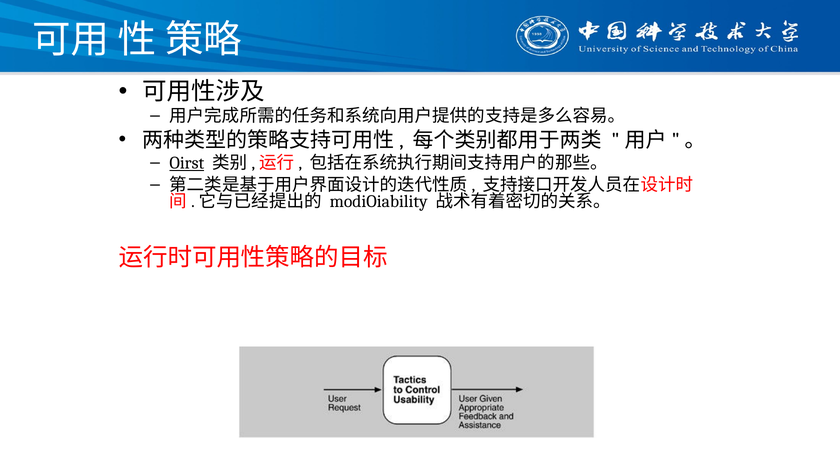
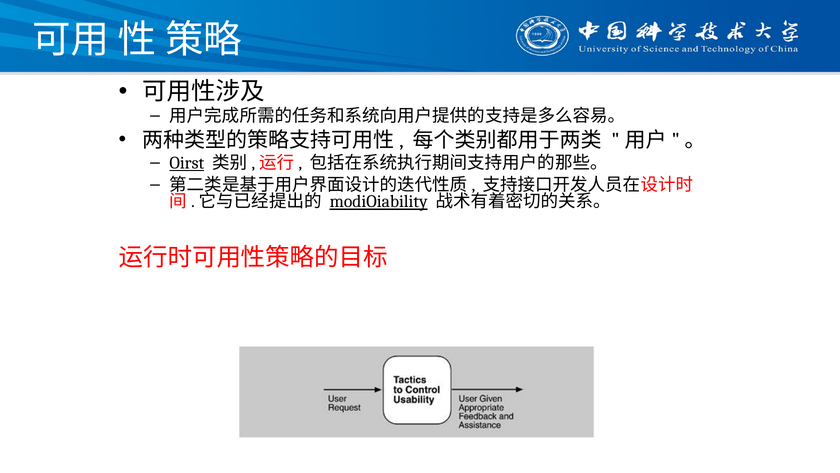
modiOiability underline: none -> present
